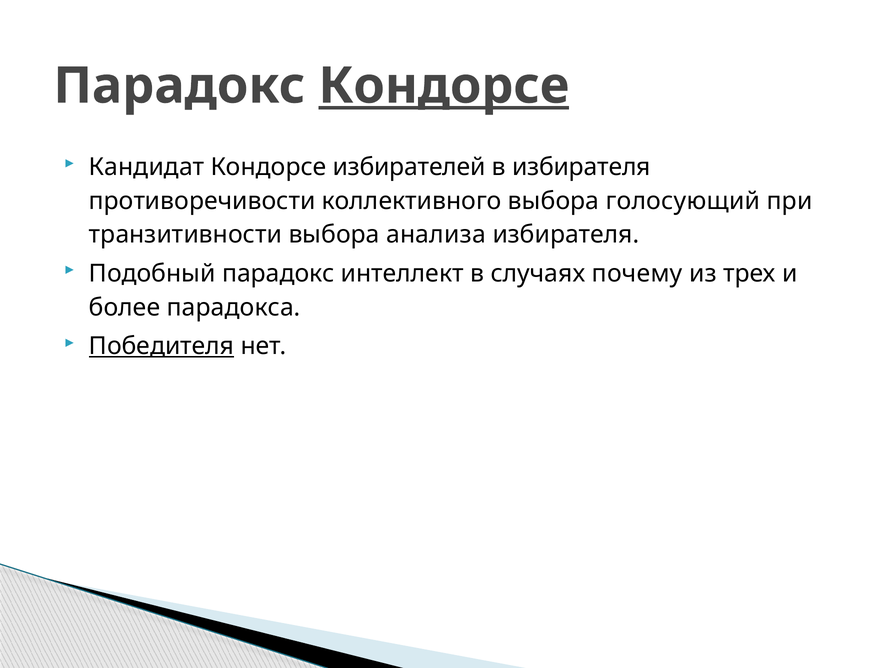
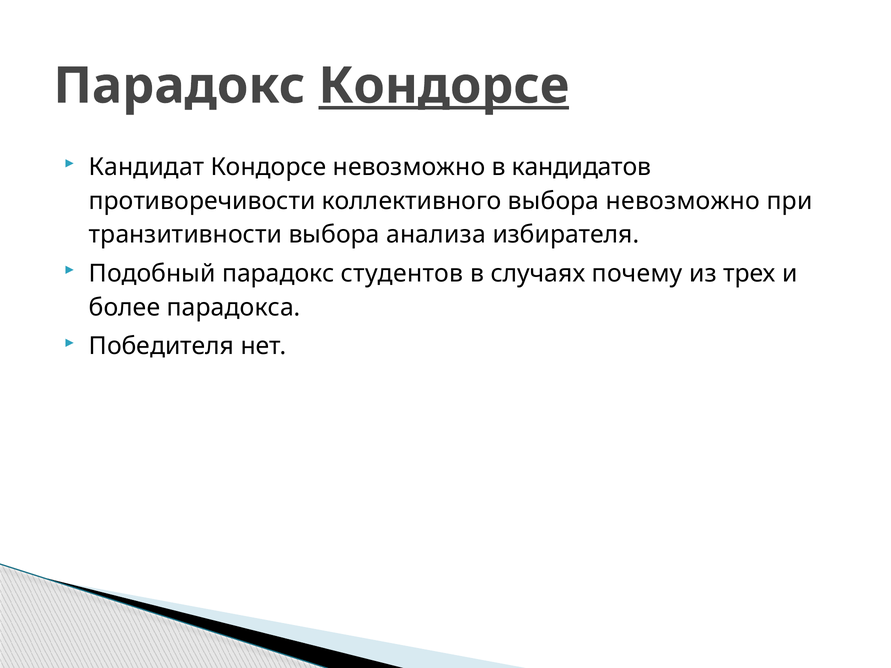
Кондорсе избирателей: избирателей -> невозможно
в избирателя: избирателя -> кандидатов
выбора голосующий: голосующий -> невозможно
интеллект: интеллект -> студентов
Победителя underline: present -> none
